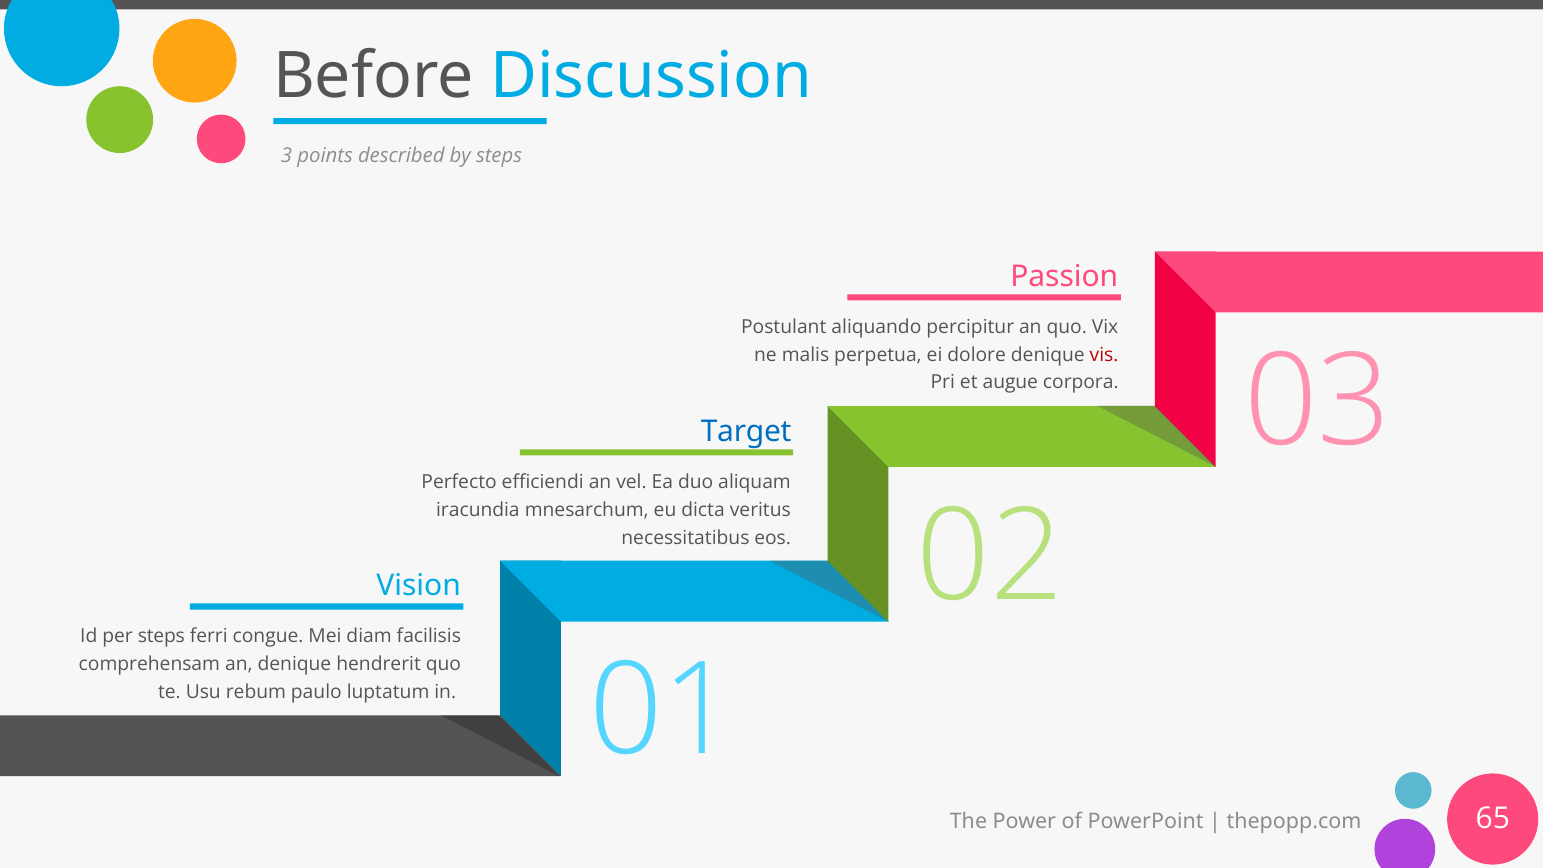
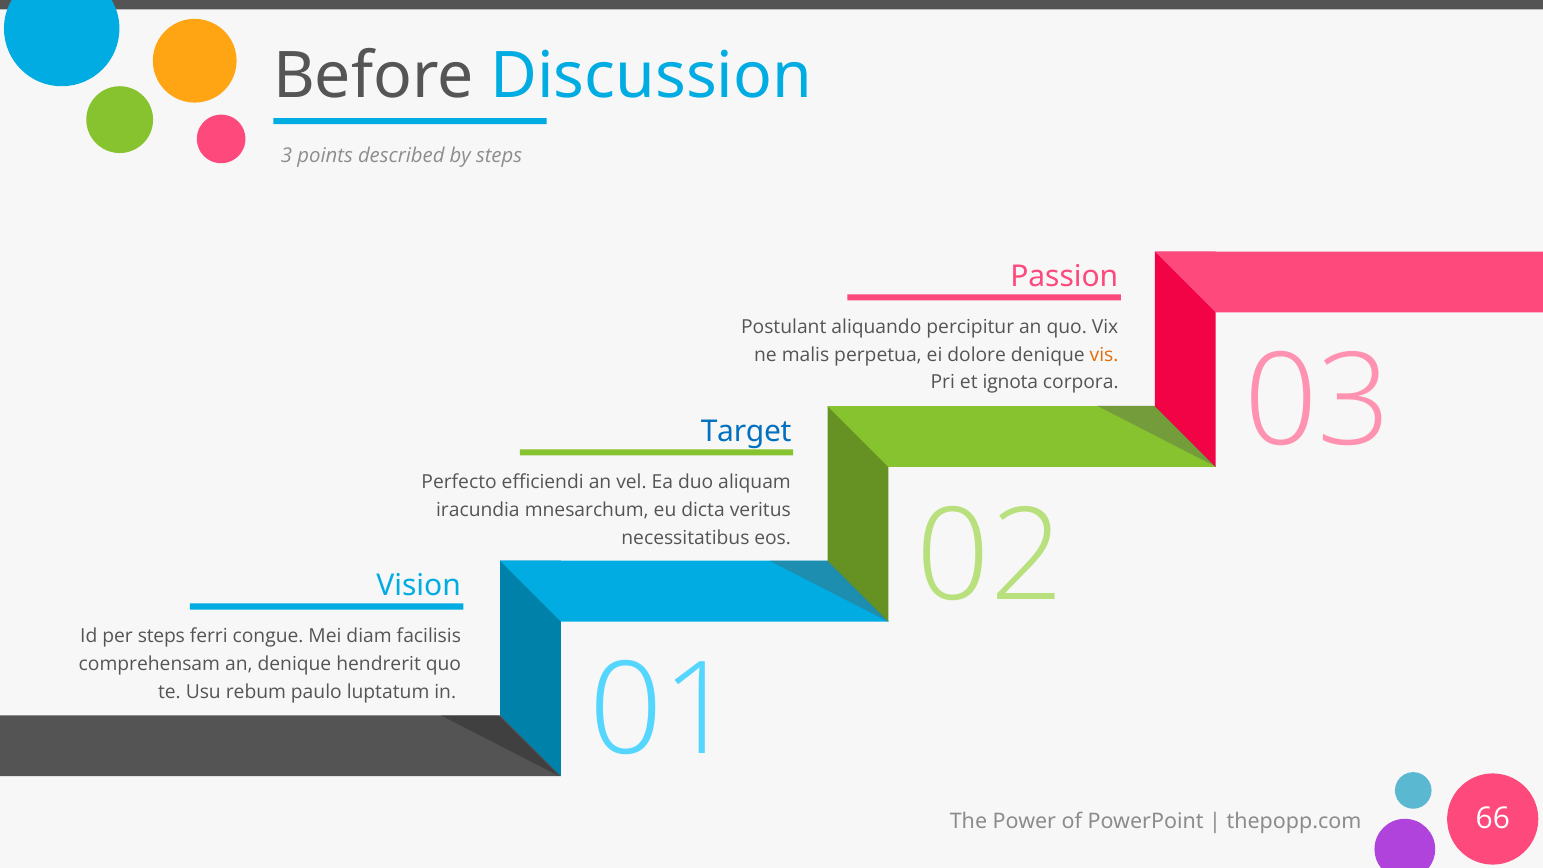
vis colour: red -> orange
augue: augue -> ignota
65: 65 -> 66
